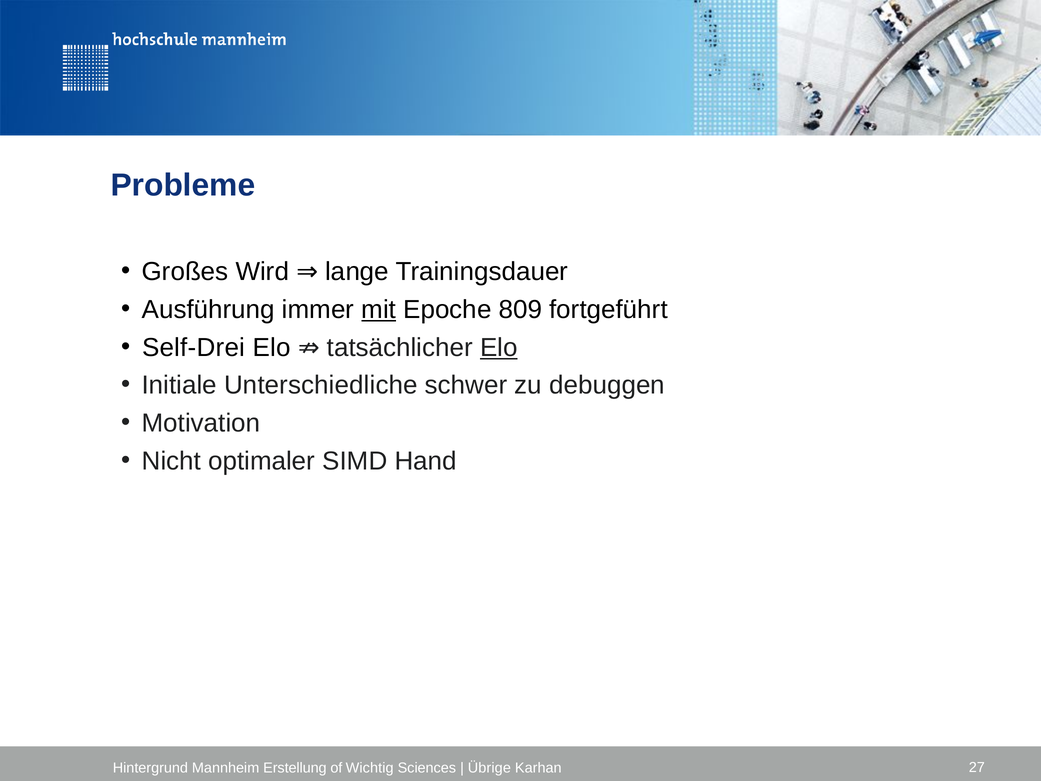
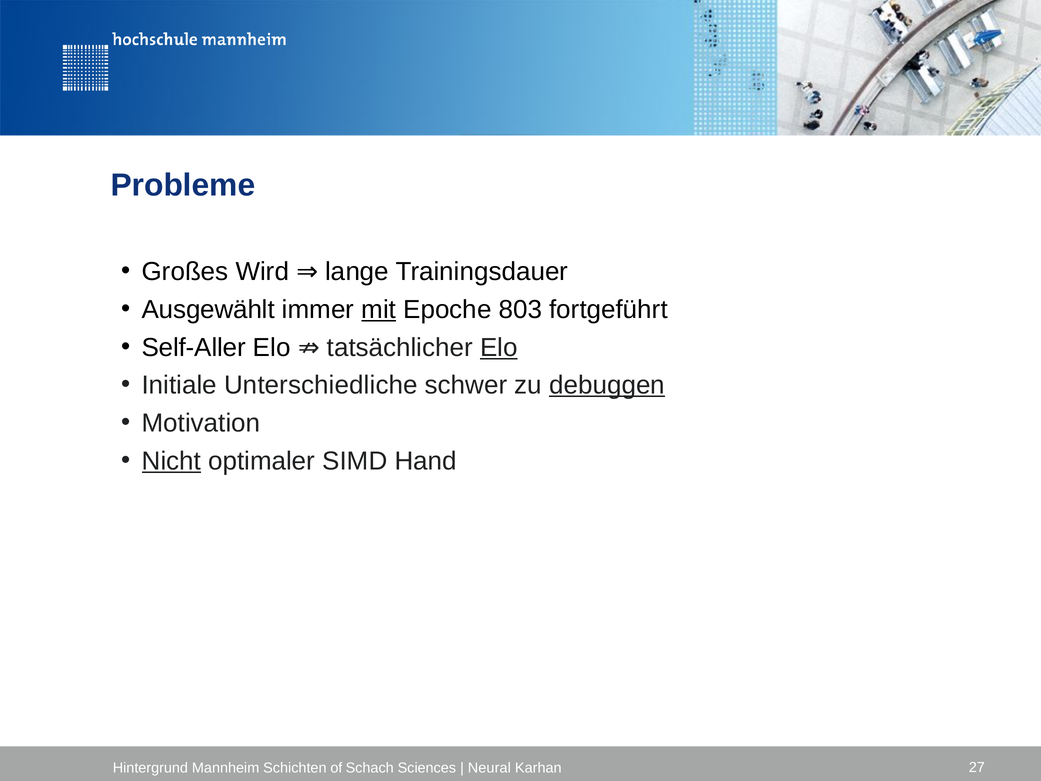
Ausführung: Ausführung -> Ausgewählt
809: 809 -> 803
Self-Drei: Self-Drei -> Self-Aller
debuggen underline: none -> present
Nicht underline: none -> present
Erstellung: Erstellung -> Schichten
Wichtig: Wichtig -> Schach
Übrige: Übrige -> Neural
